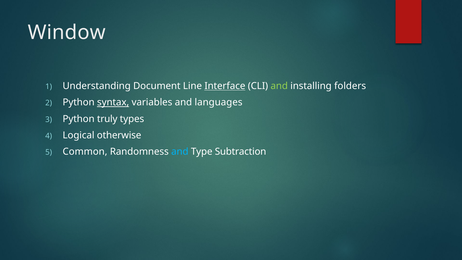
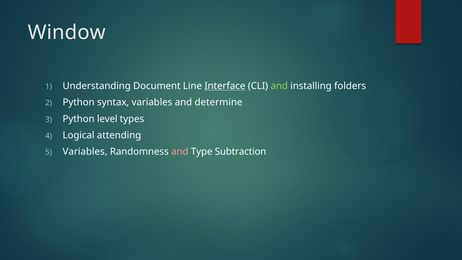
syntax underline: present -> none
languages: languages -> determine
truly: truly -> level
otherwise: otherwise -> attending
Common at (85, 152): Common -> Variables
and at (180, 152) colour: light blue -> pink
